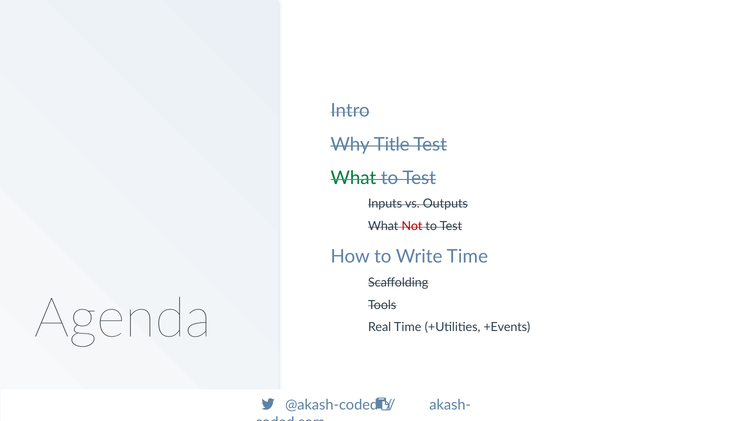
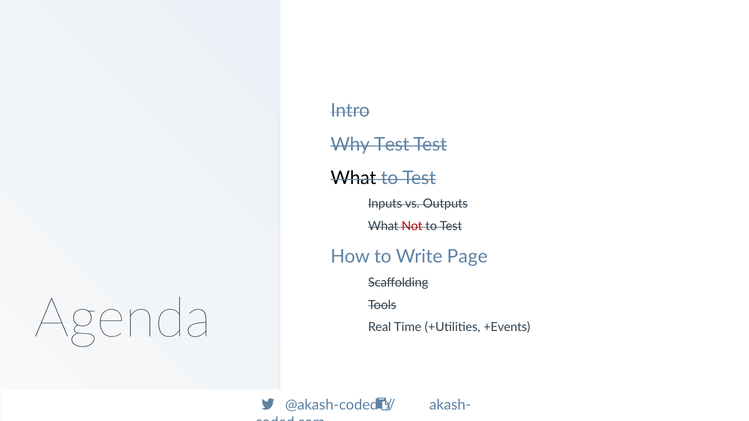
Why Title: Title -> Test
What at (353, 178) colour: green -> black
Write Time: Time -> Page
